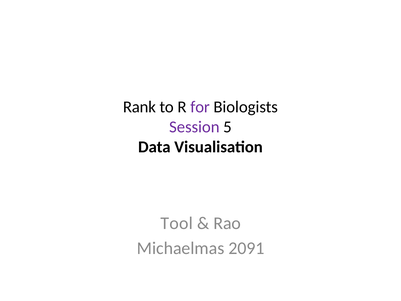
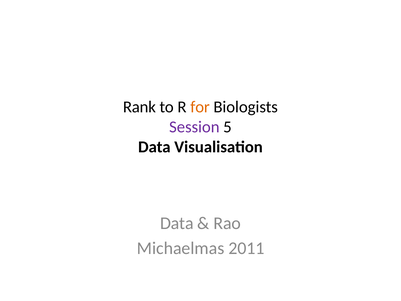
for colour: purple -> orange
Tool at (177, 223): Tool -> Data
2091: 2091 -> 2011
